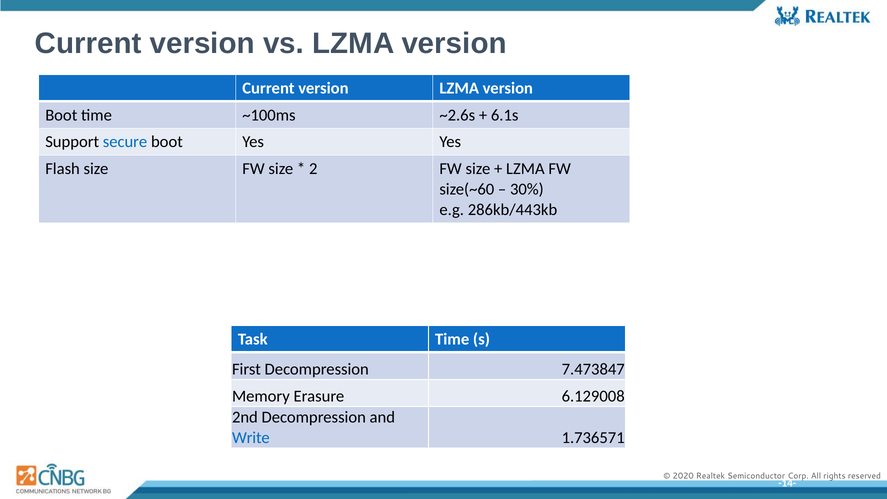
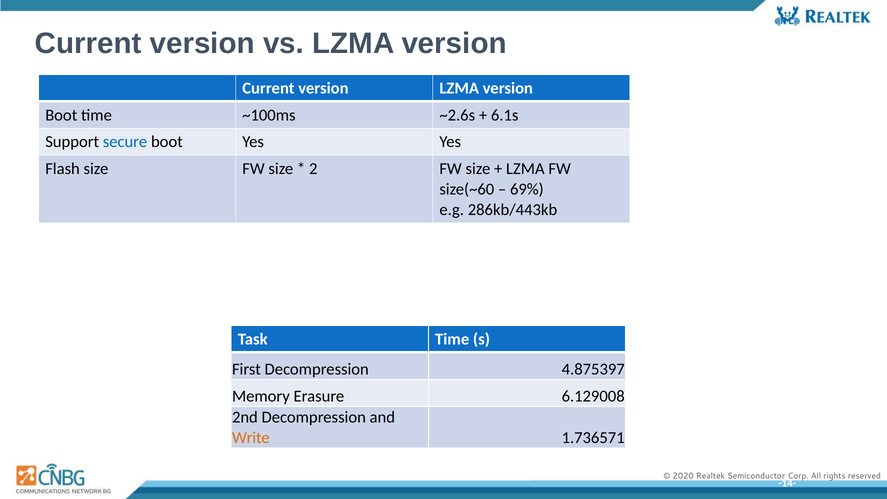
30%: 30% -> 69%
7.473847: 7.473847 -> 4.875397
Write colour: blue -> orange
